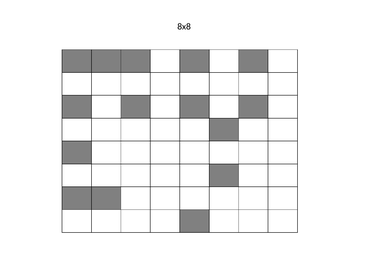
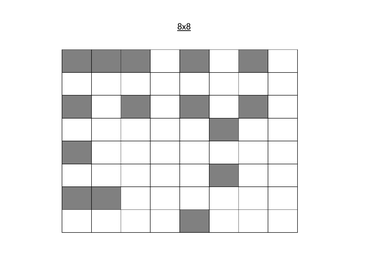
8x8 underline: none -> present
